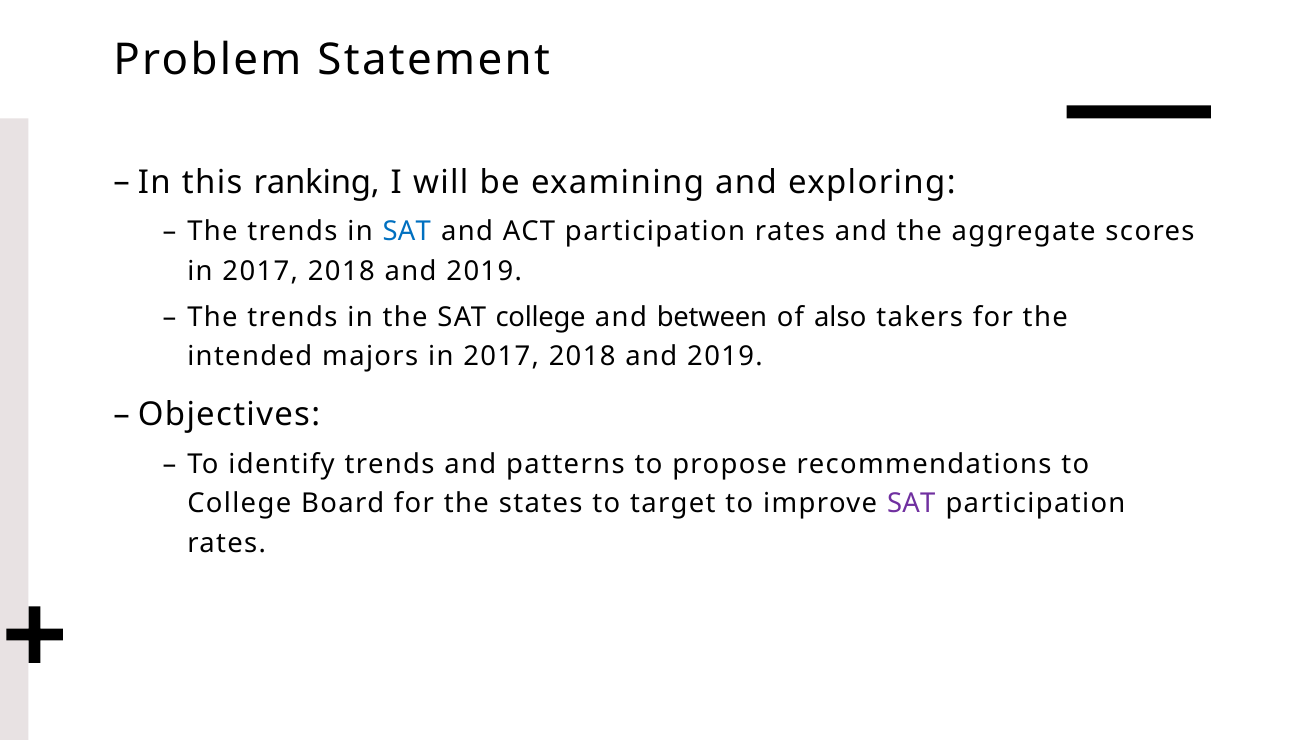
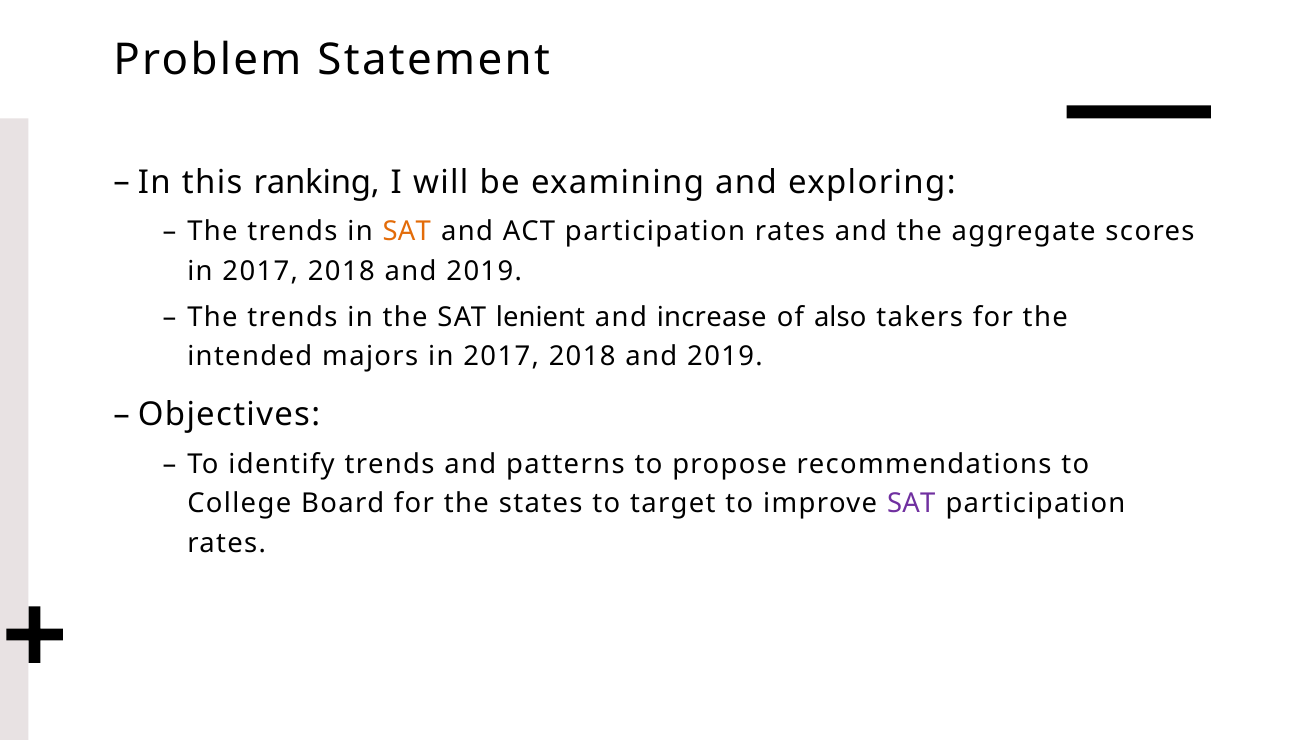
SAT at (407, 232) colour: blue -> orange
SAT college: college -> lenient
between: between -> increase
